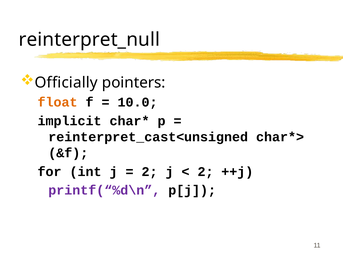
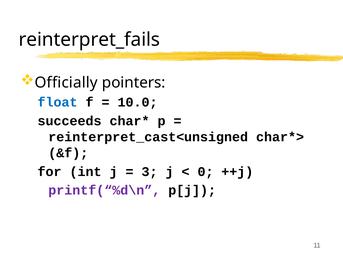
reinterpret_null: reinterpret_null -> reinterpret_fails
float colour: orange -> blue
implicit: implicit -> succeeds
2 at (150, 172): 2 -> 3
2 at (206, 172): 2 -> 0
